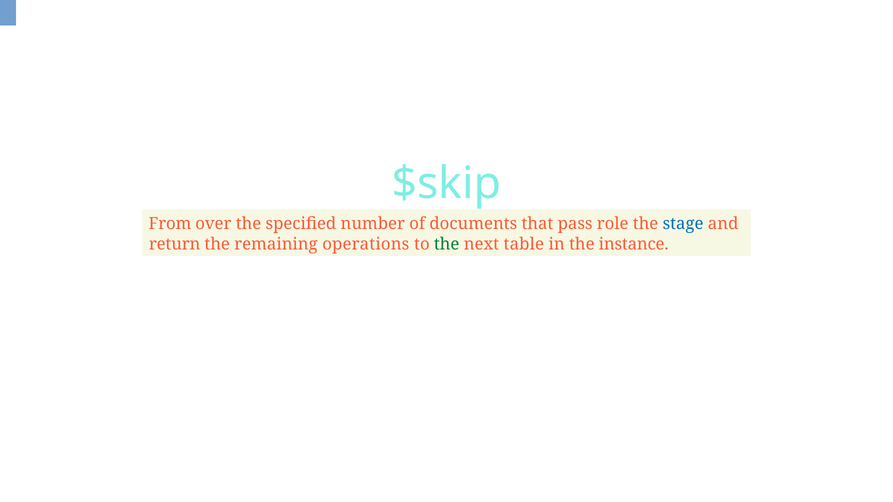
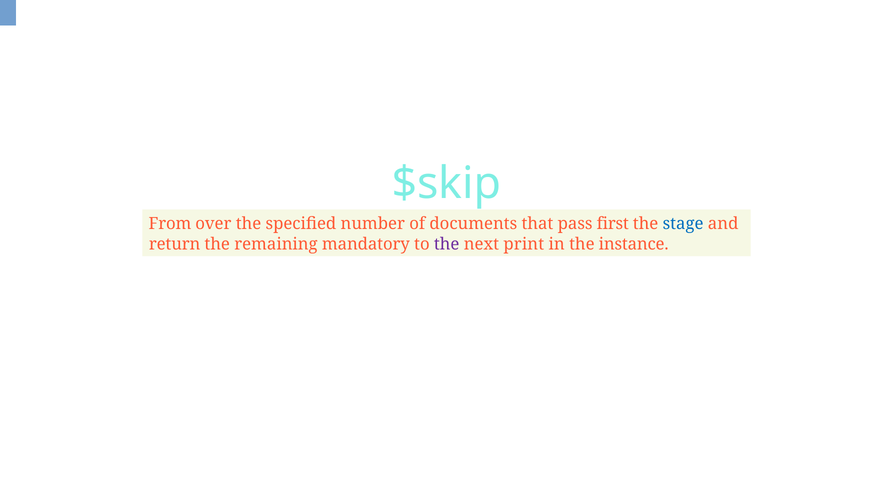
role: role -> first
operations: operations -> mandatory
the at (447, 244) colour: green -> purple
table: table -> print
